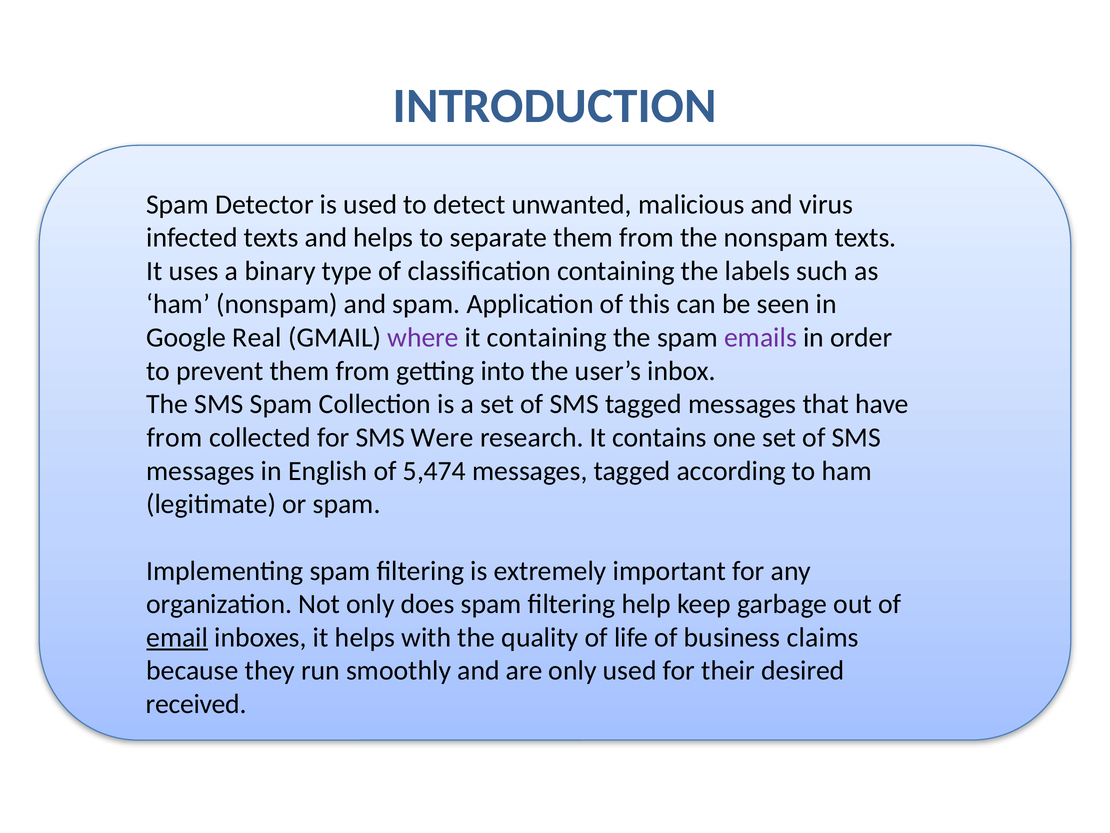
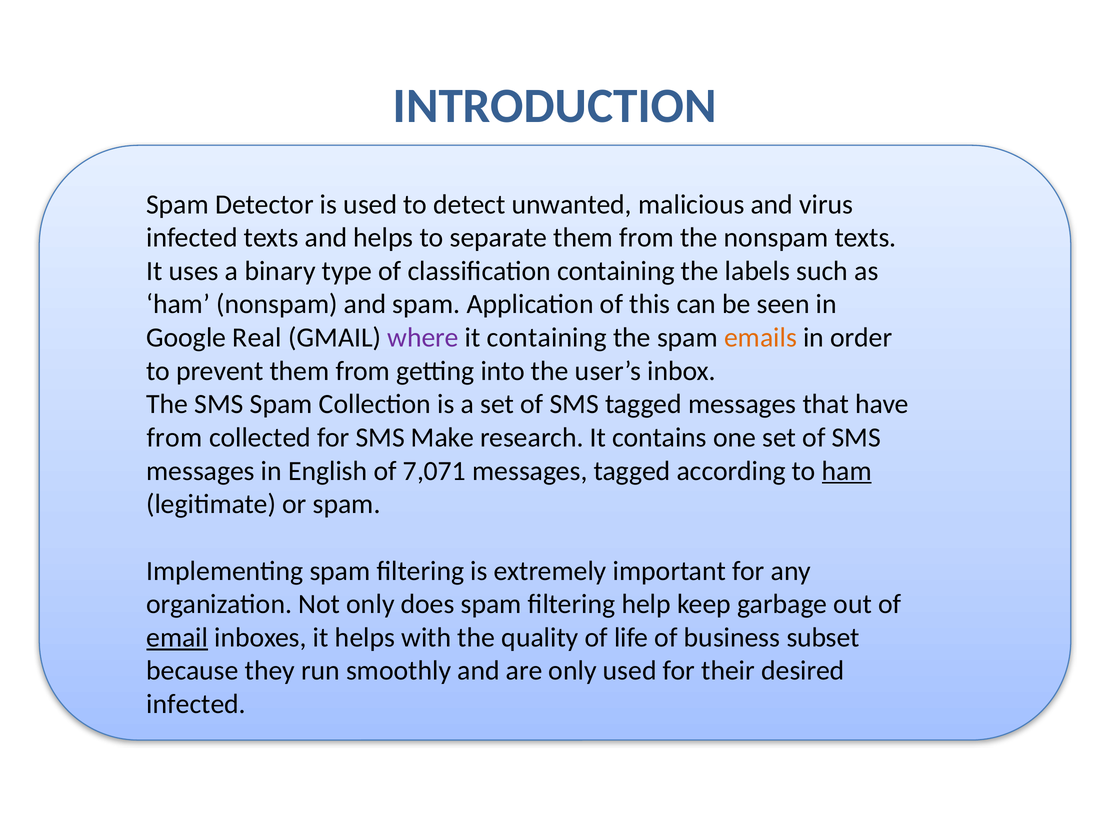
emails at (760, 337) colour: purple -> orange
Were: Were -> Make
5,474: 5,474 -> 7,071
ham at (847, 471) underline: none -> present
claims: claims -> subset
received at (196, 704): received -> infected
